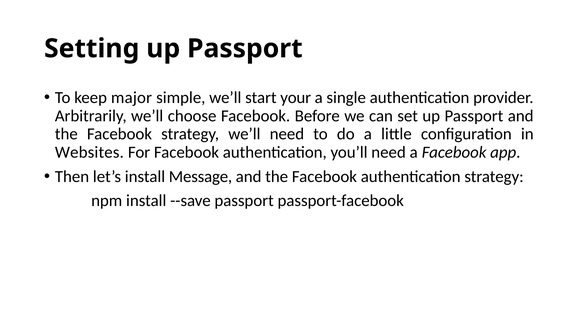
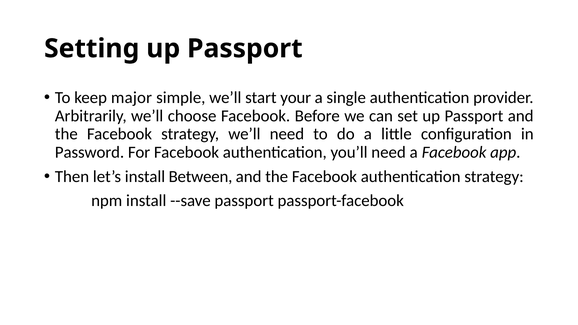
Websites: Websites -> Password
Message: Message -> Between
